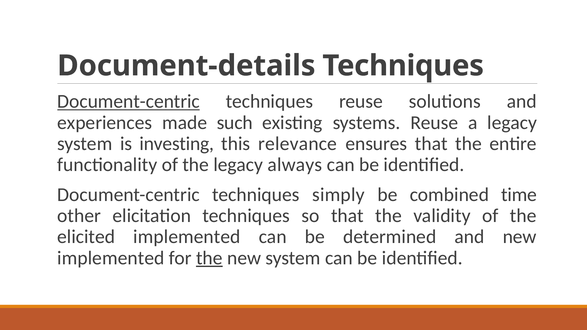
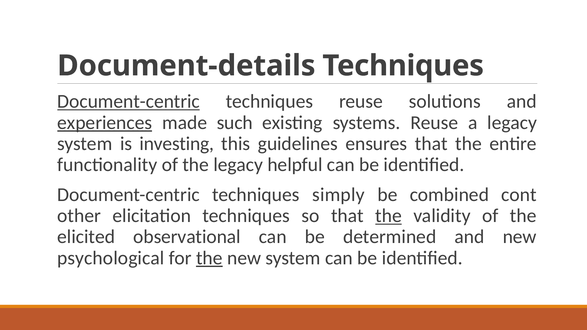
experiences underline: none -> present
relevance: relevance -> guidelines
always: always -> helpful
time: time -> cont
the at (389, 216) underline: none -> present
elicited implemented: implemented -> observational
implemented at (111, 258): implemented -> psychological
